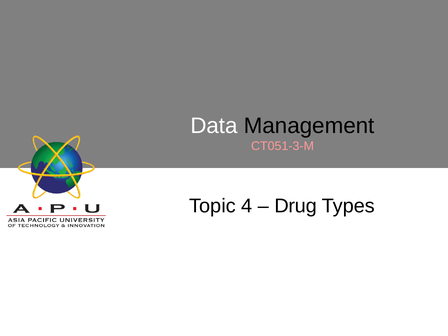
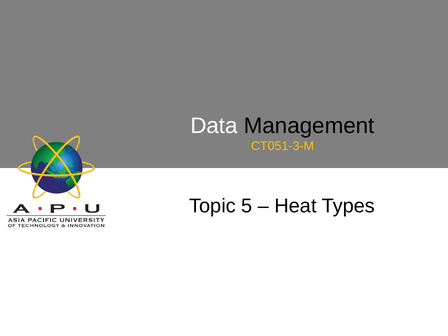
CT051-3-M colour: pink -> yellow
4: 4 -> 5
Drug: Drug -> Heat
